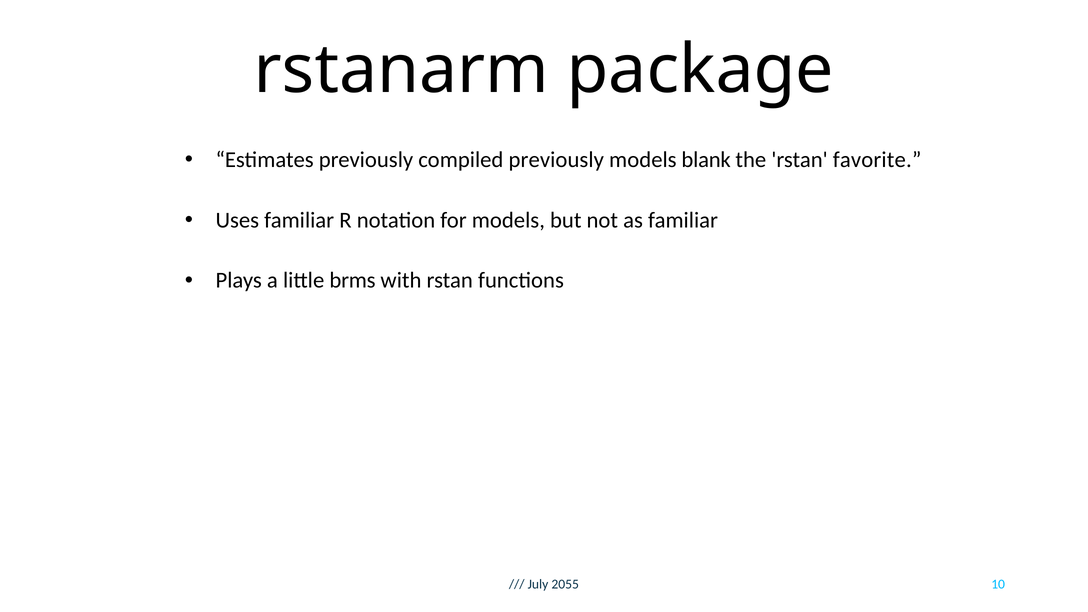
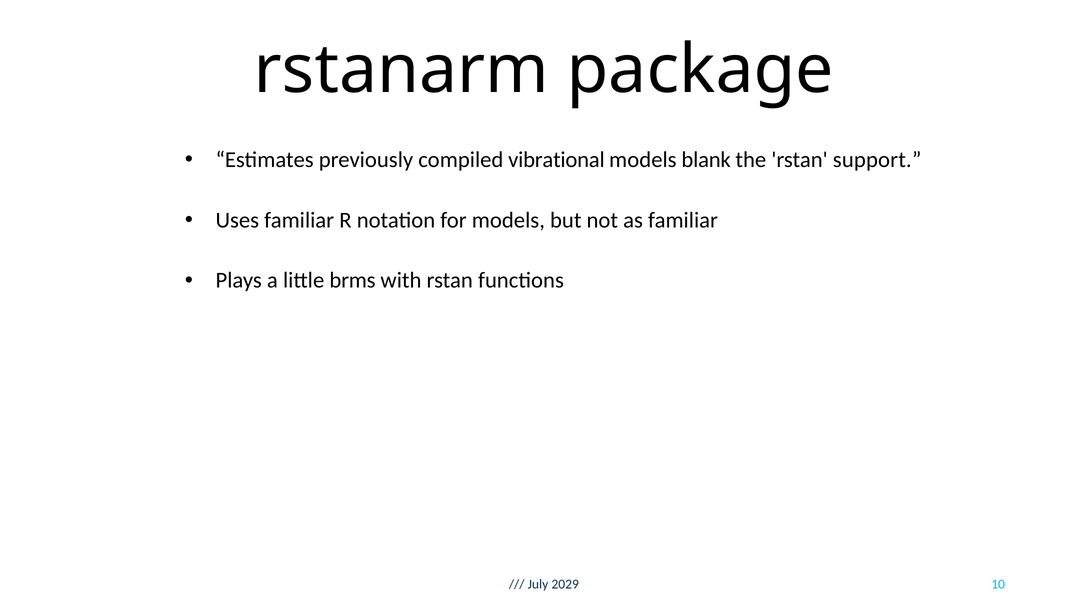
compiled previously: previously -> vibrational
favorite: favorite -> support
2055: 2055 -> 2029
